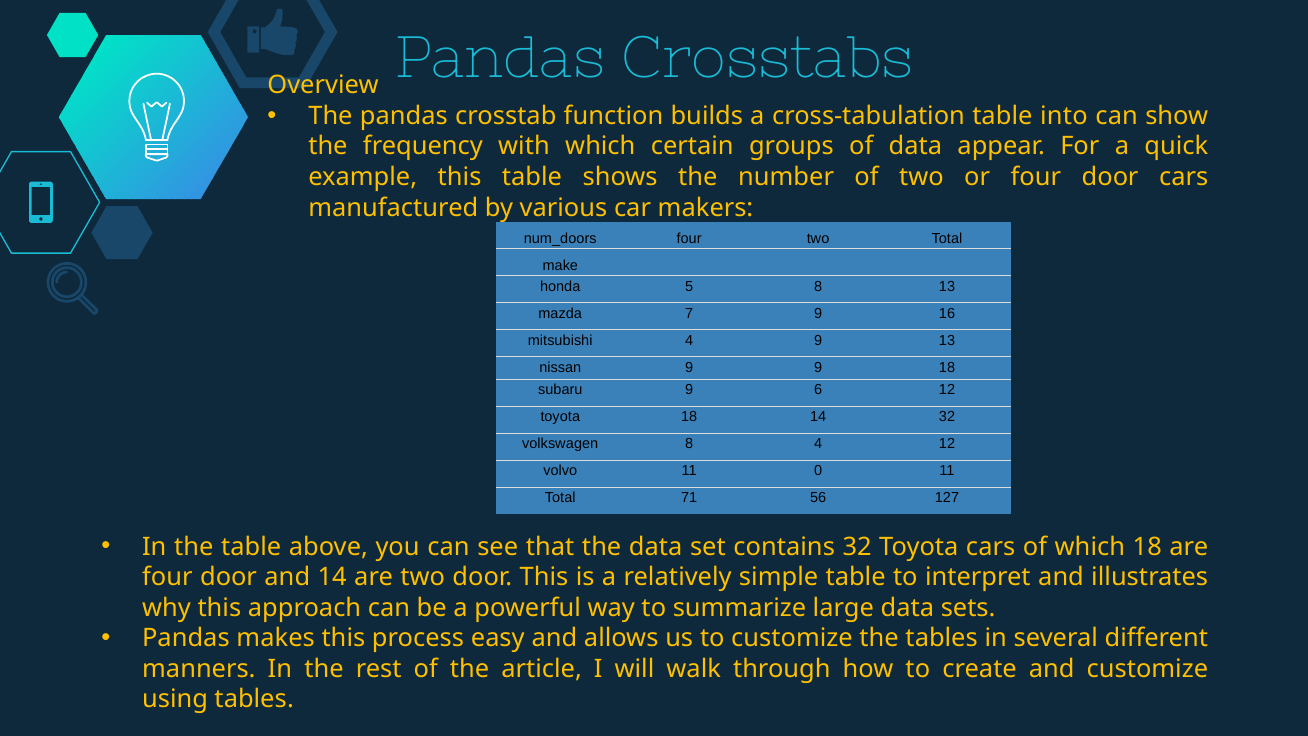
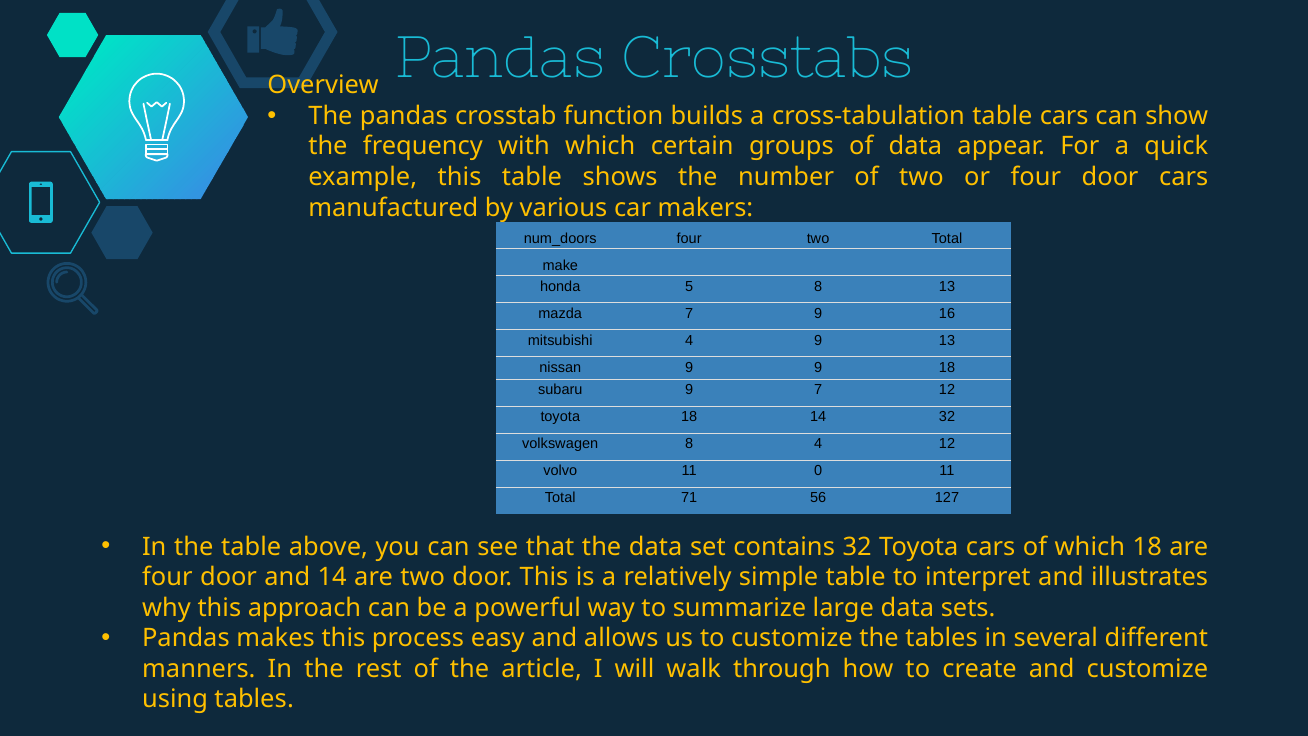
table into: into -> cars
9 6: 6 -> 7
